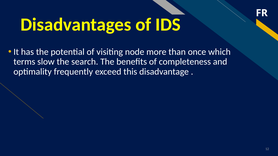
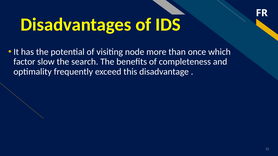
terms: terms -> factor
